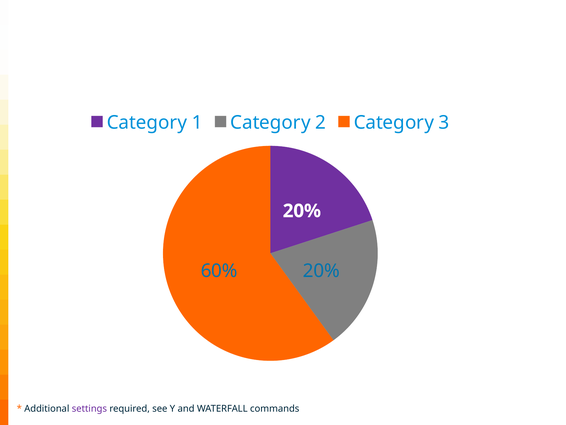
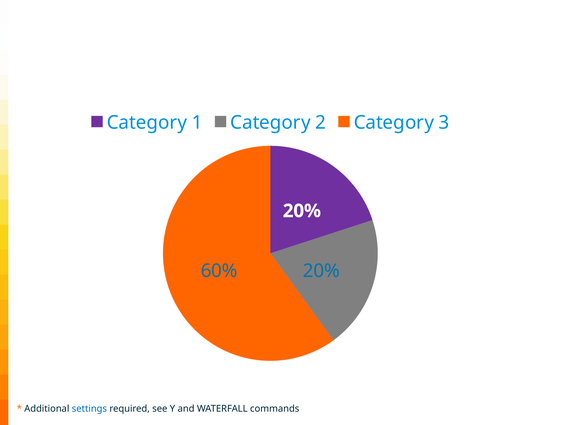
settings colour: purple -> blue
